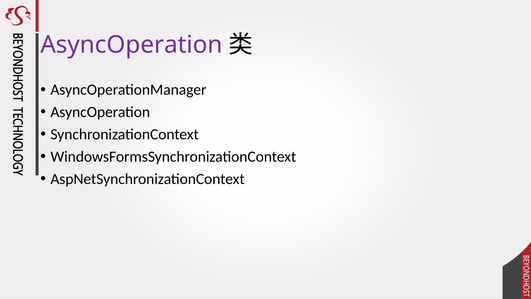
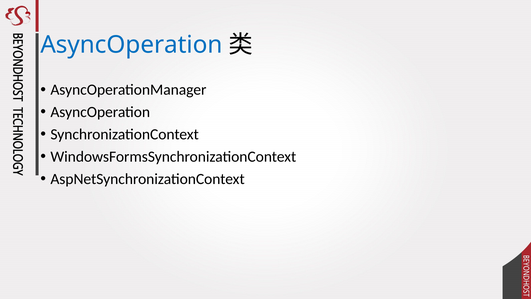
AsyncOperation at (132, 45) colour: purple -> blue
